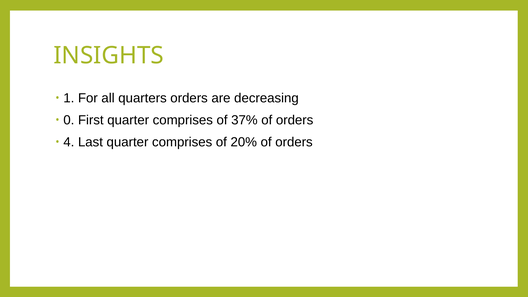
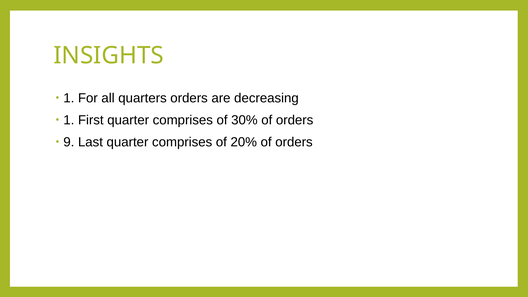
0 at (69, 120): 0 -> 1
37%: 37% -> 30%
4: 4 -> 9
